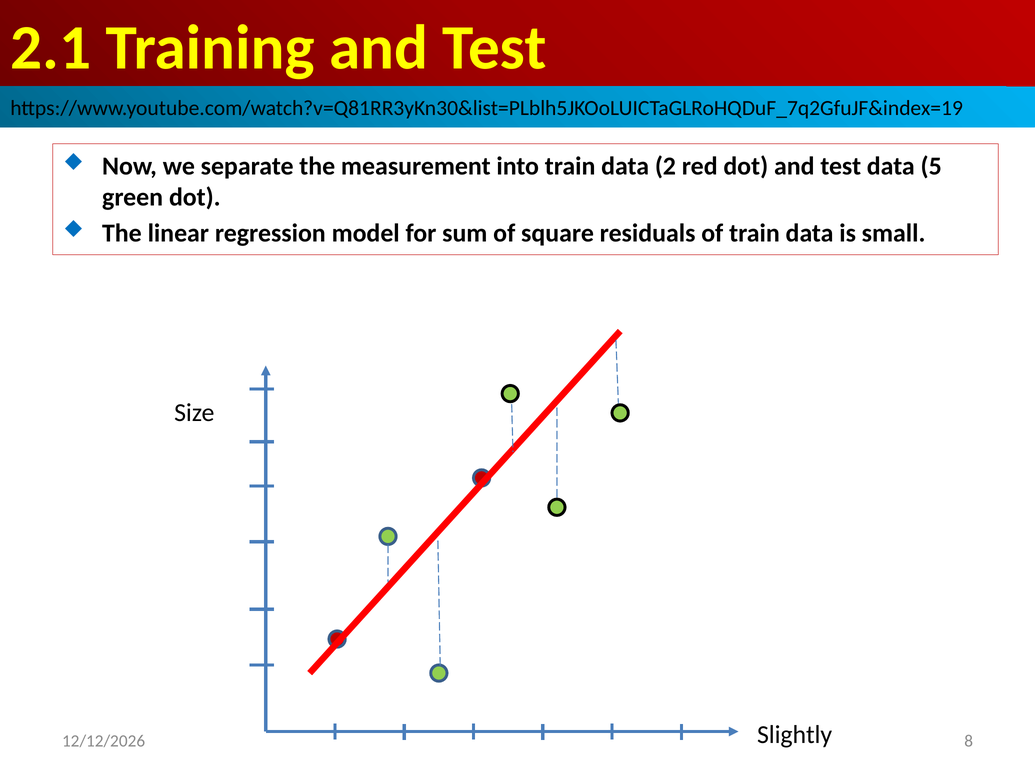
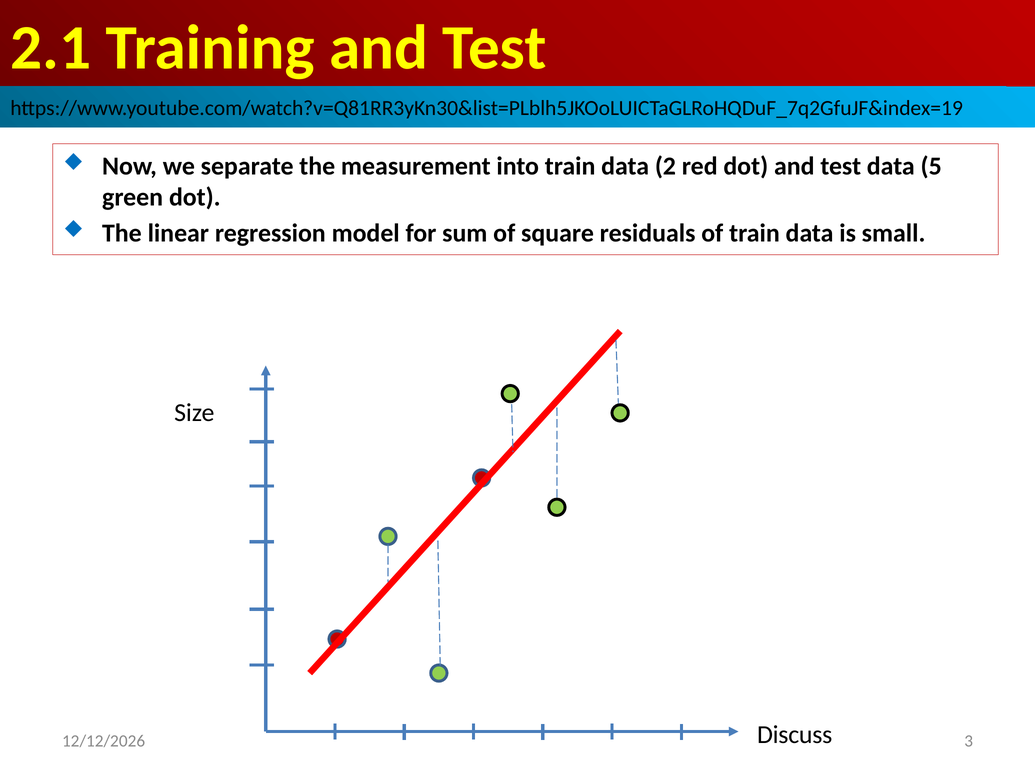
Slightly: Slightly -> Discuss
8: 8 -> 3
